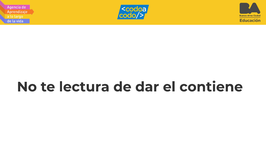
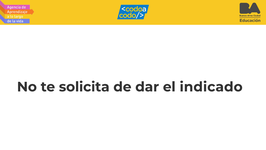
lectura: lectura -> solicita
contiene: contiene -> indicado
